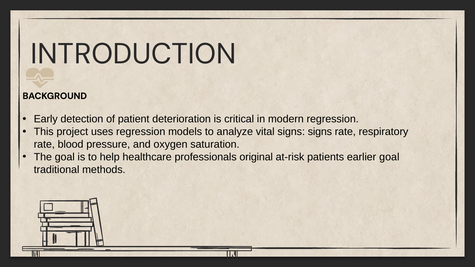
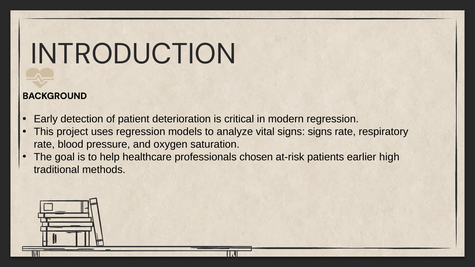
original: original -> chosen
earlier goal: goal -> high
